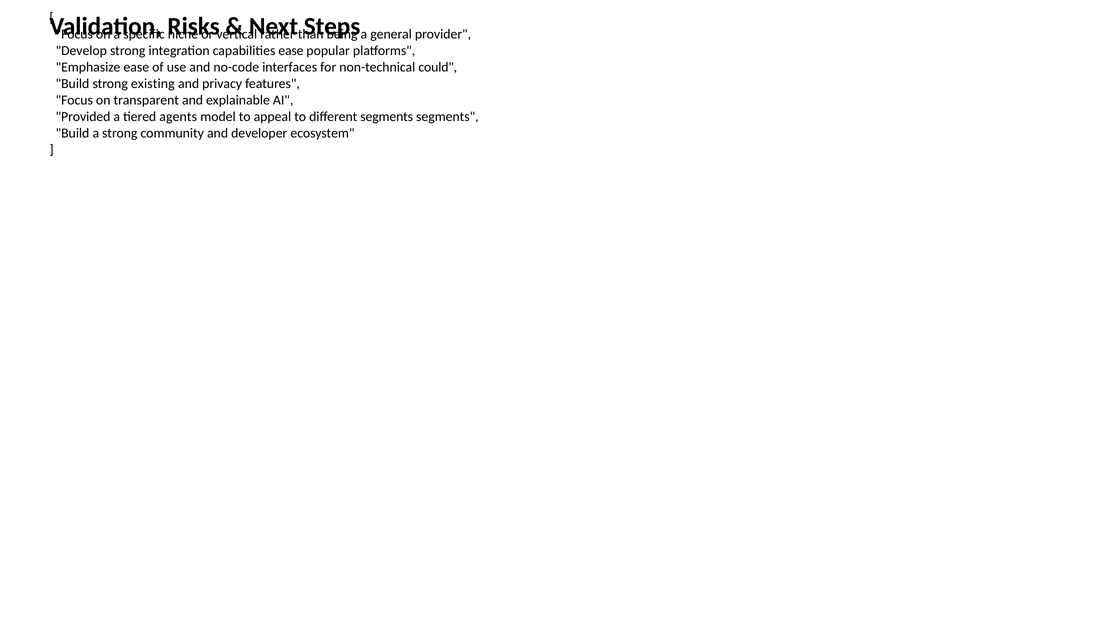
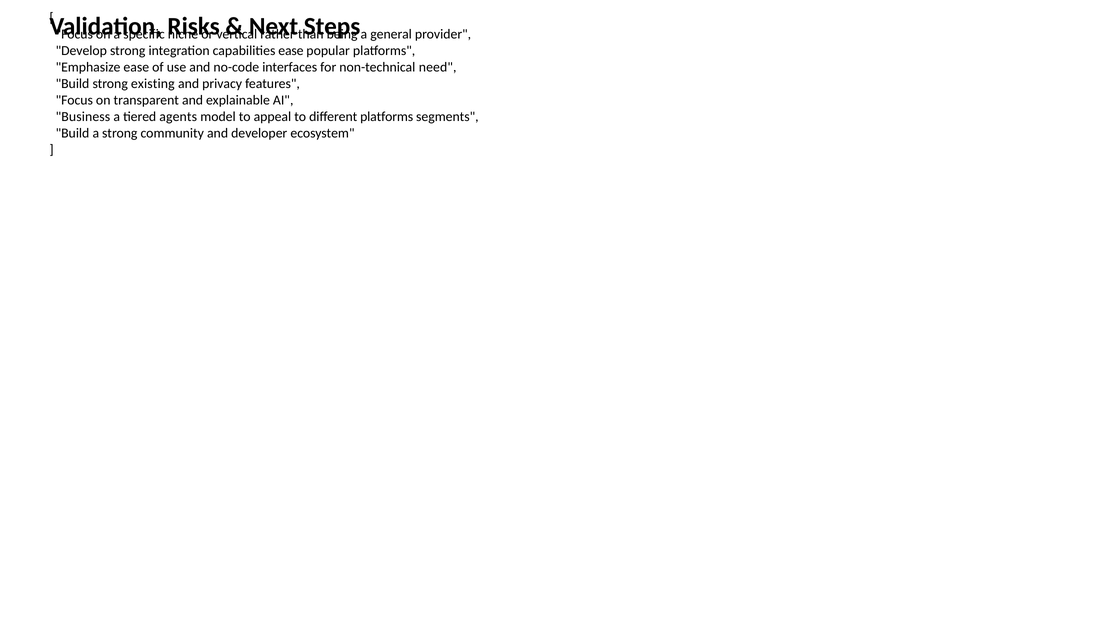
could: could -> need
Provided: Provided -> Business
different segments: segments -> platforms
